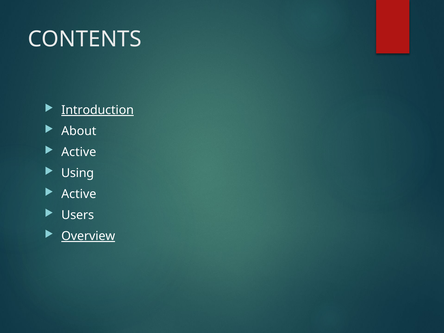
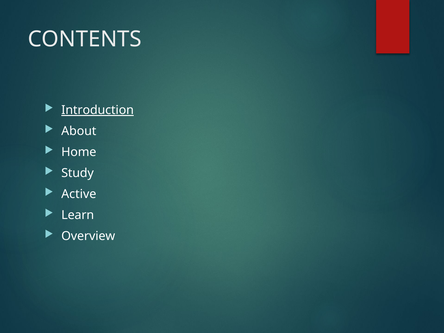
Active at (79, 152): Active -> Home
Using: Using -> Study
Users: Users -> Learn
Overview underline: present -> none
